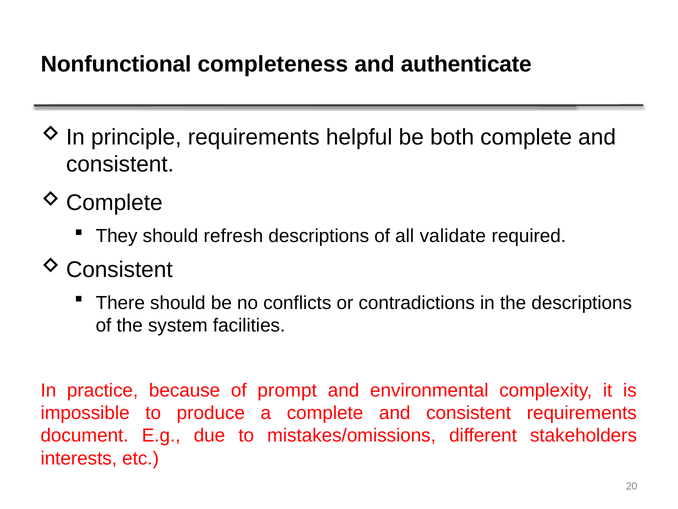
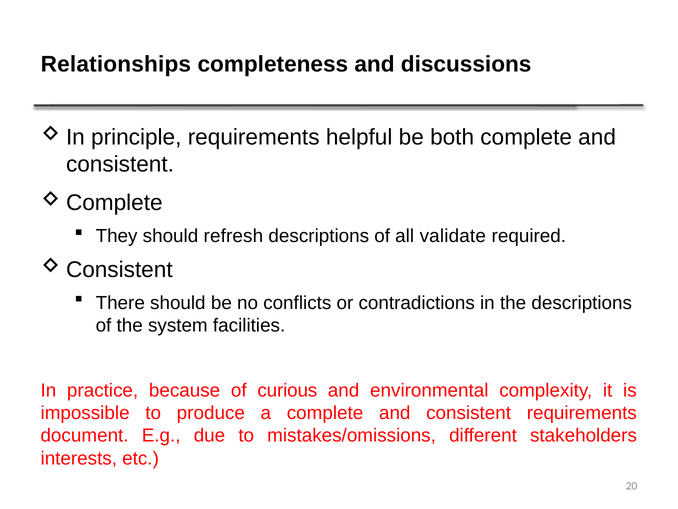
Nonfunctional: Nonfunctional -> Relationships
authenticate: authenticate -> discussions
prompt: prompt -> curious
